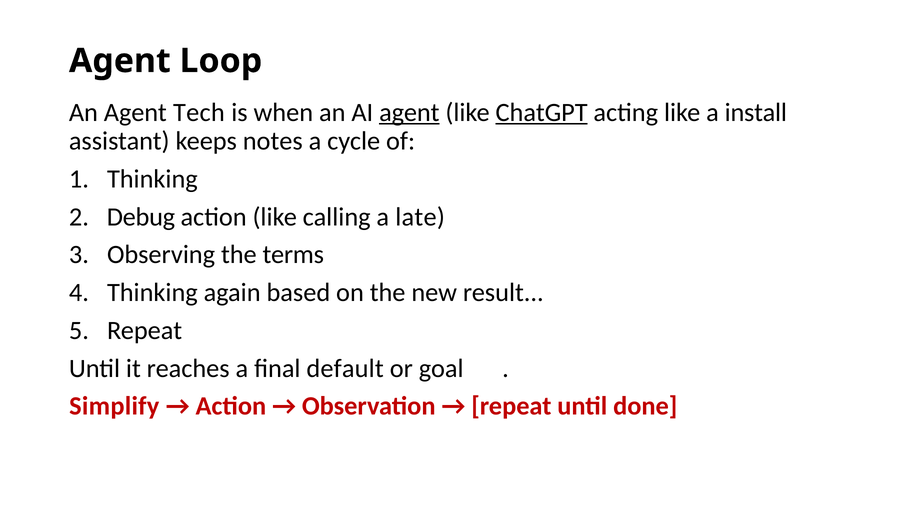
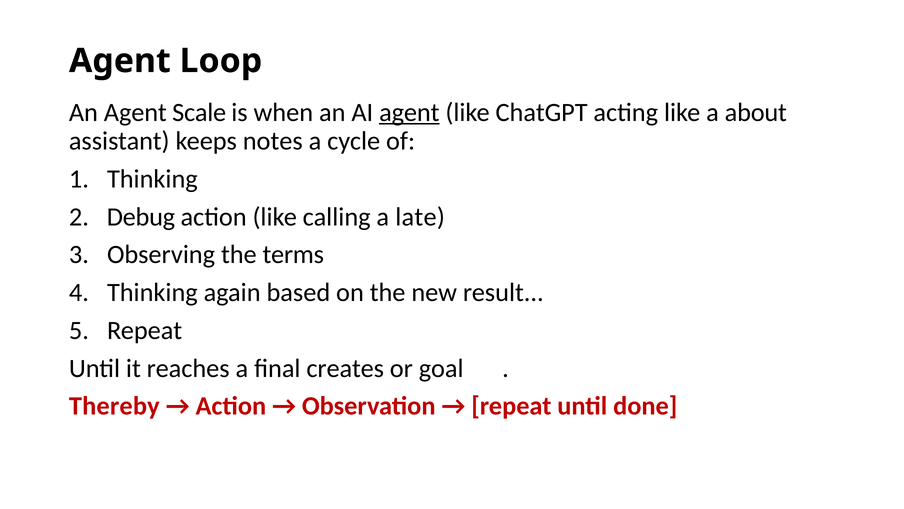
Tech: Tech -> Scale
ChatGPT underline: present -> none
install: install -> about
default: default -> creates
Simplify: Simplify -> Thereby
